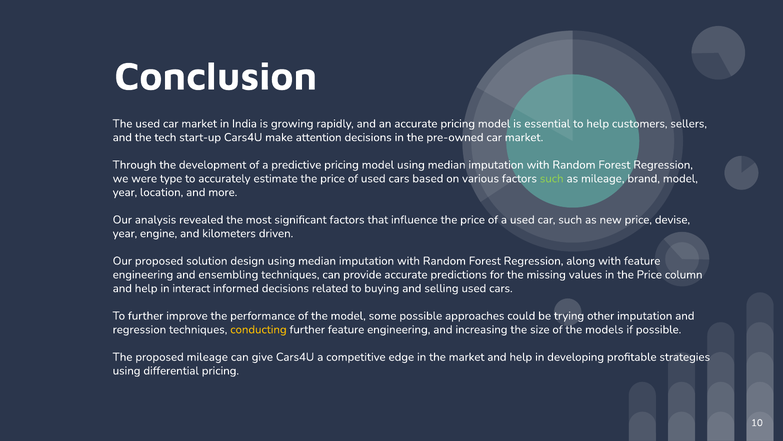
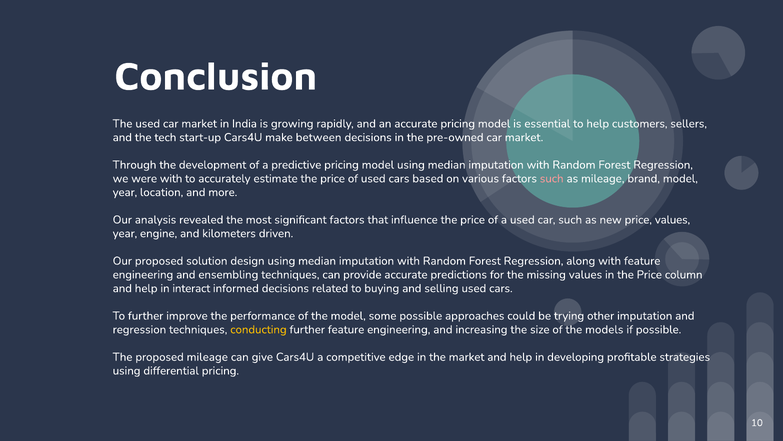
attention: attention -> between
were type: type -> with
such at (552, 178) colour: light green -> pink
price devise: devise -> values
